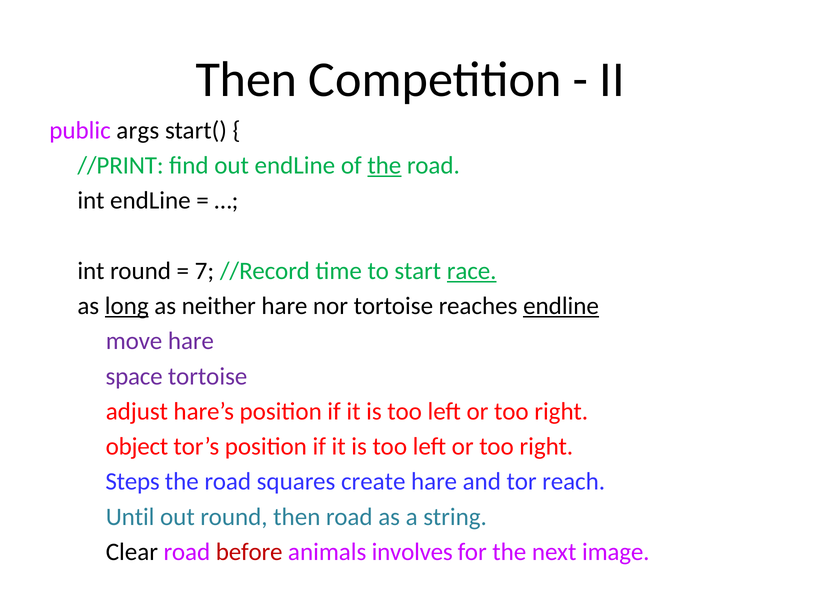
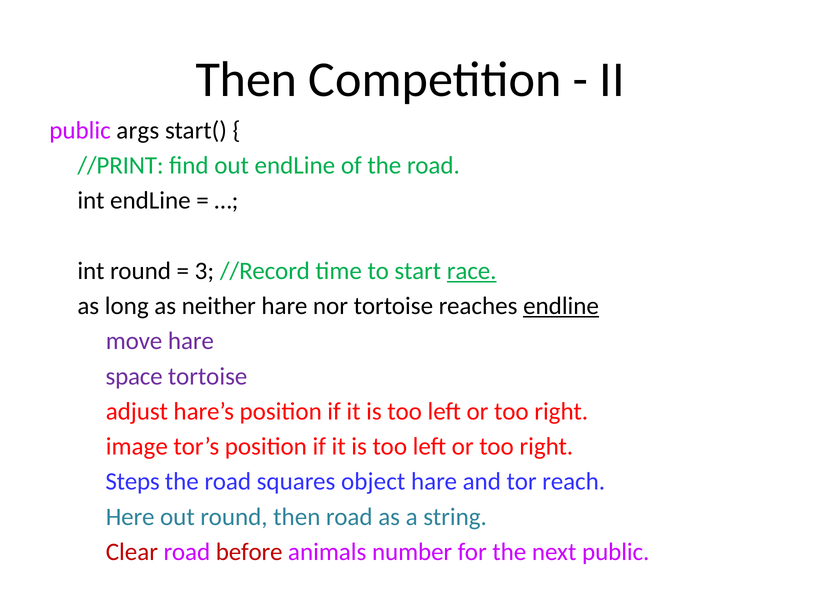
the at (384, 165) underline: present -> none
7: 7 -> 3
long underline: present -> none
object: object -> image
create: create -> object
Until: Until -> Here
Clear colour: black -> red
involves: involves -> number
next image: image -> public
